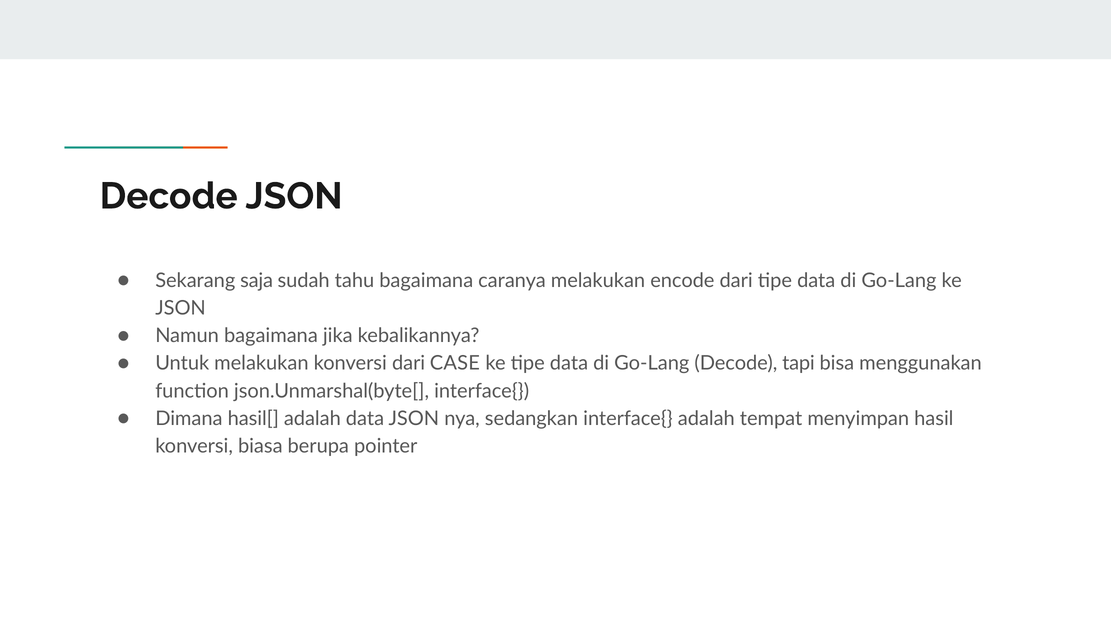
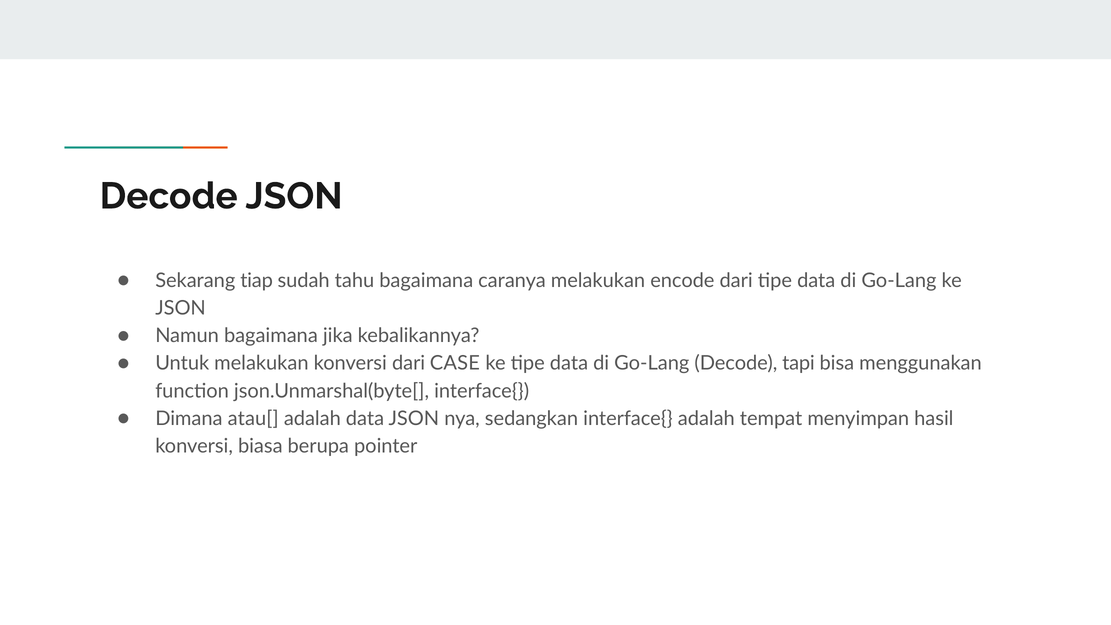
saja: saja -> tiap
hasil[: hasil[ -> atau[
